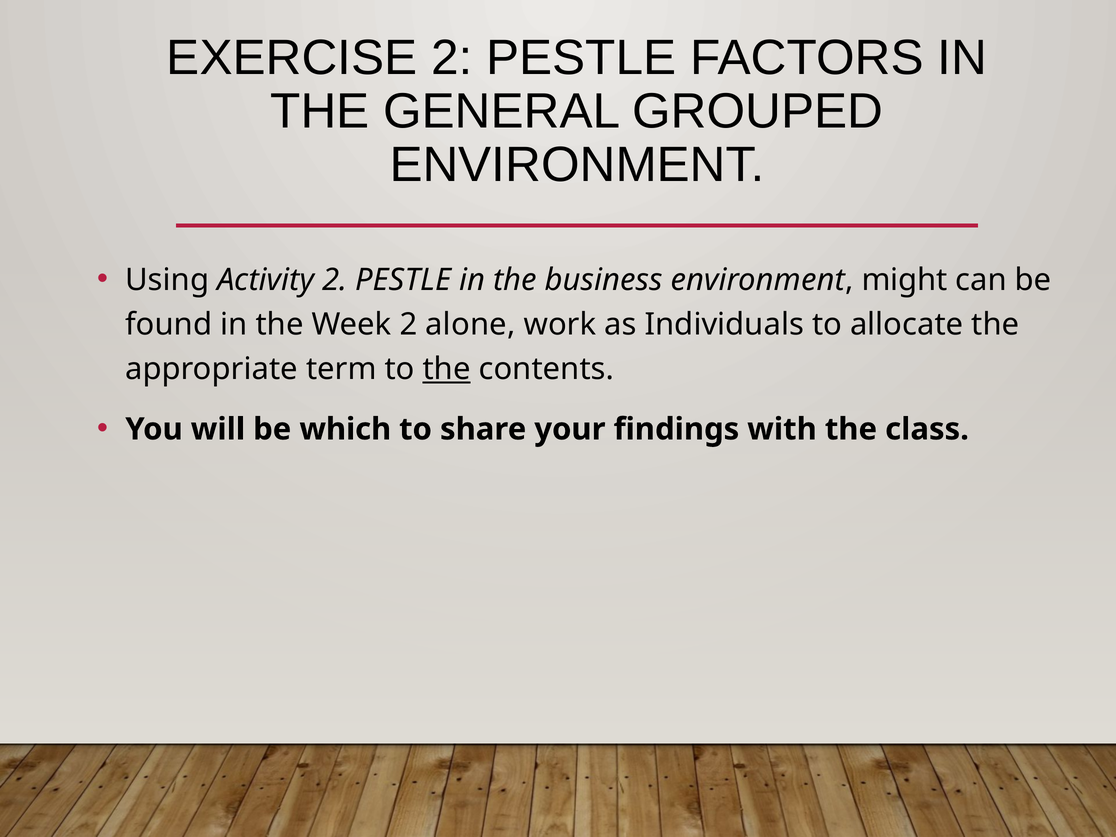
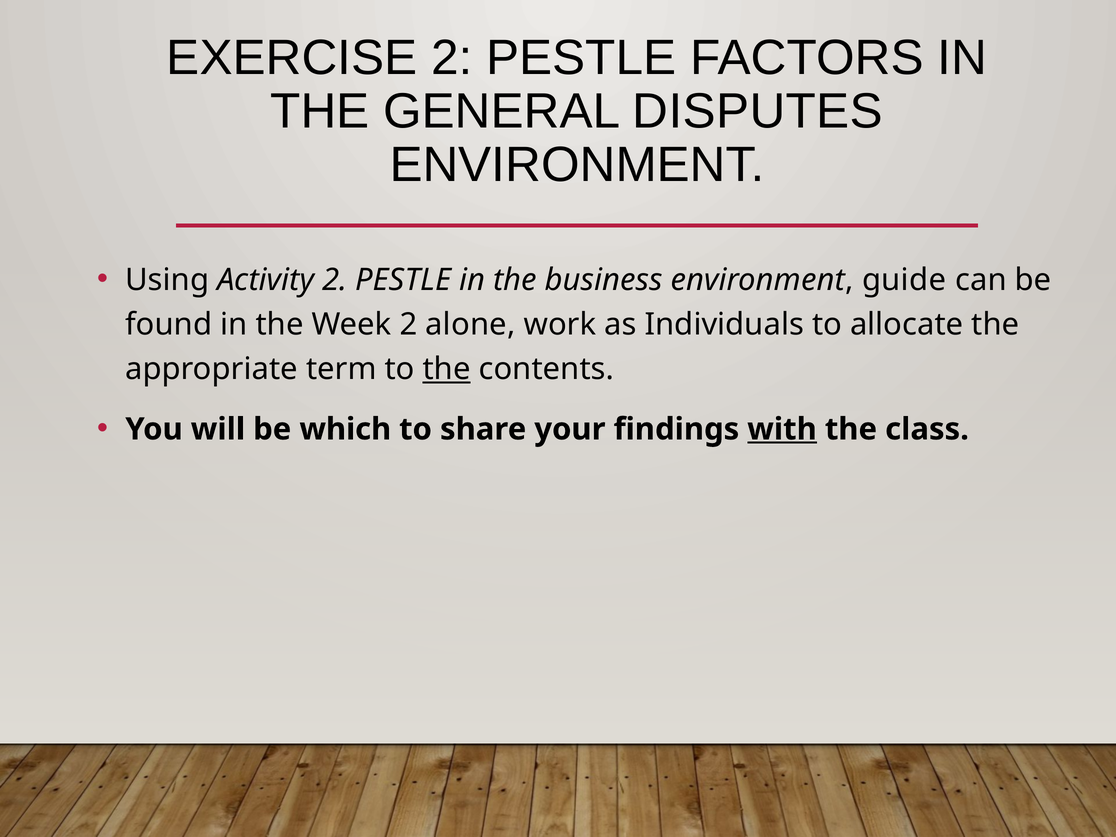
GROUPED: GROUPED -> DISPUTES
might: might -> guide
with underline: none -> present
